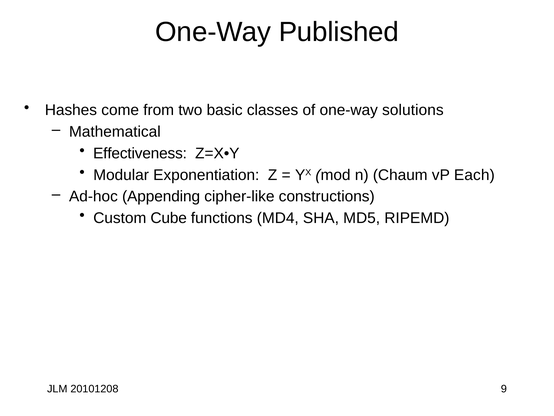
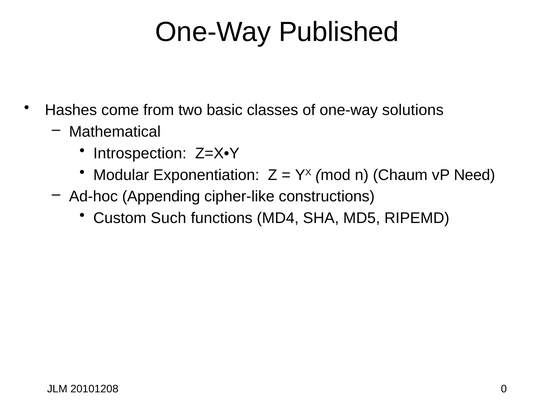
Effectiveness: Effectiveness -> Introspection
Each: Each -> Need
Cube: Cube -> Such
9: 9 -> 0
